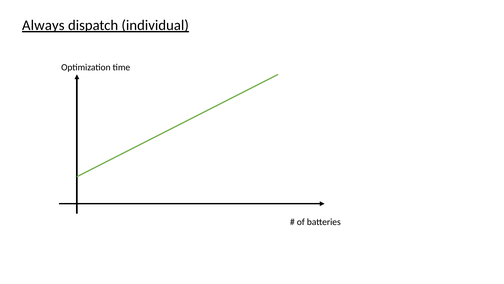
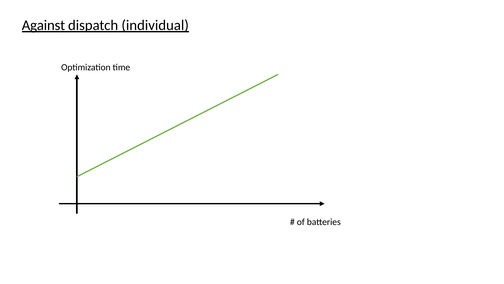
Always: Always -> Against
